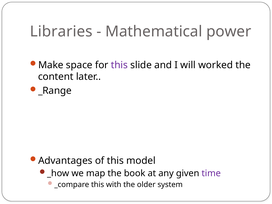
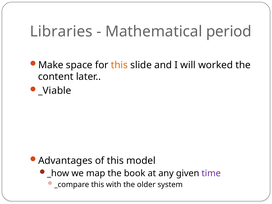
power: power -> period
this at (119, 65) colour: purple -> orange
_Range: _Range -> _Viable
